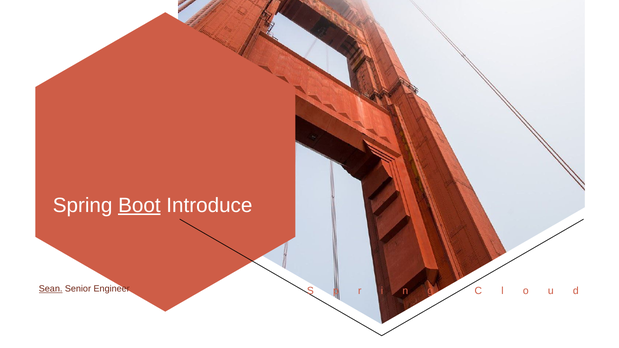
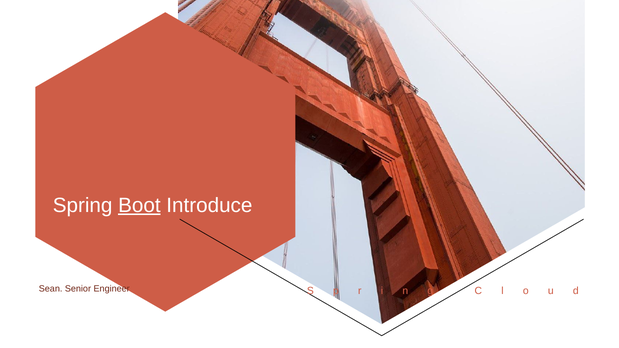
Sean underline: present -> none
